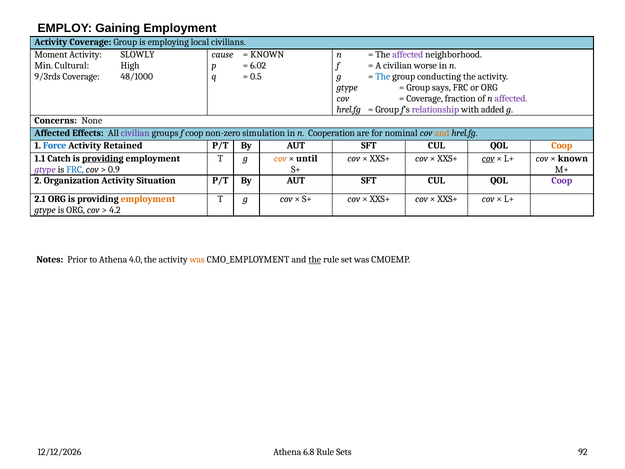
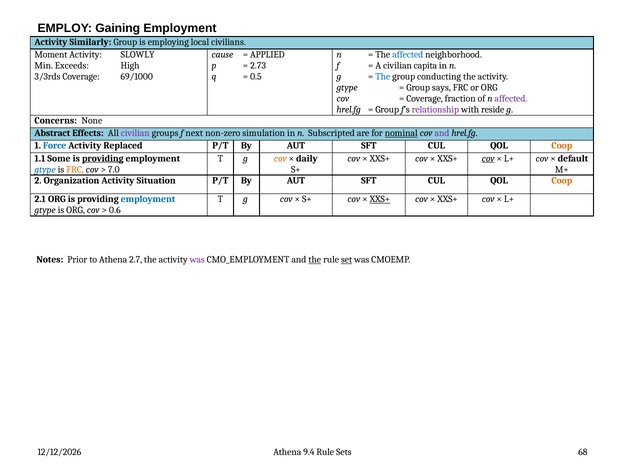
Activity Coverage: Coverage -> Similarly
KNOWN at (267, 54): KNOWN -> APPLIED
affected at (408, 54) colour: purple -> blue
Cultural: Cultural -> Exceeds
6.02: 6.02 -> 2.73
worse: worse -> capita
9/3rds: 9/3rds -> 3/3rds
48/1000: 48/1000 -> 69/1000
added: added -> reside
Affected at (52, 133): Affected -> Abstract
f coop: coop -> next
Cooperation: Cooperation -> Subscripted
nominal underline: none -> present
and at (442, 133) colour: orange -> purple
Retained: Retained -> Replaced
Catch: Catch -> Some
until: until -> daily
known at (573, 158): known -> default
gtype at (45, 169) colour: purple -> blue
FRC at (75, 169) colour: blue -> orange
0.9: 0.9 -> 7.0
Coop at (562, 180) colour: purple -> orange
employment at (148, 199) colour: orange -> blue
XXS+ at (380, 199) underline: none -> present
4.2: 4.2 -> 0.6
4.0: 4.0 -> 2.7
was at (197, 259) colour: orange -> purple
set underline: none -> present
6.8: 6.8 -> 9.4
92: 92 -> 68
